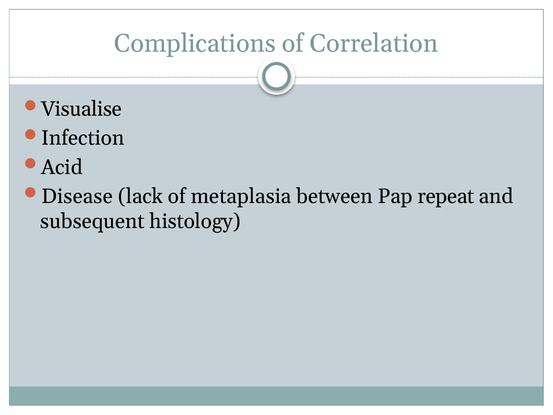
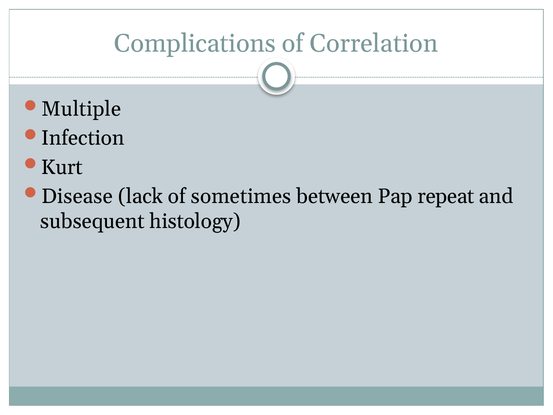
Visualise: Visualise -> Multiple
Acid: Acid -> Kurt
metaplasia: metaplasia -> sometimes
